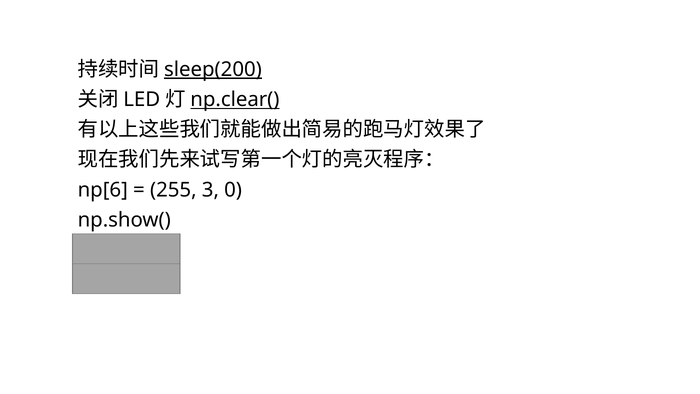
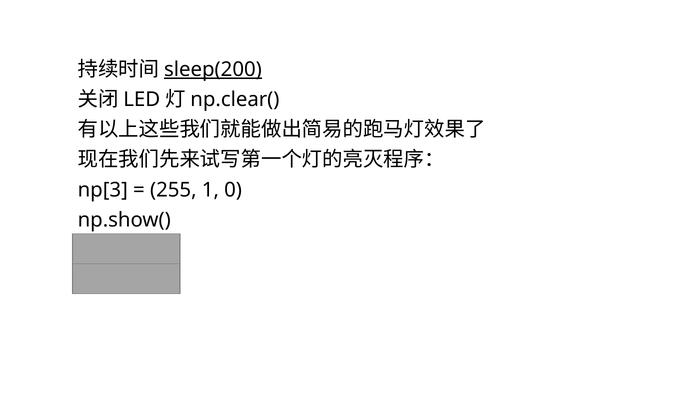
np.clear( at (235, 100) underline: present -> none
np[6: np[6 -> np[3
3: 3 -> 1
